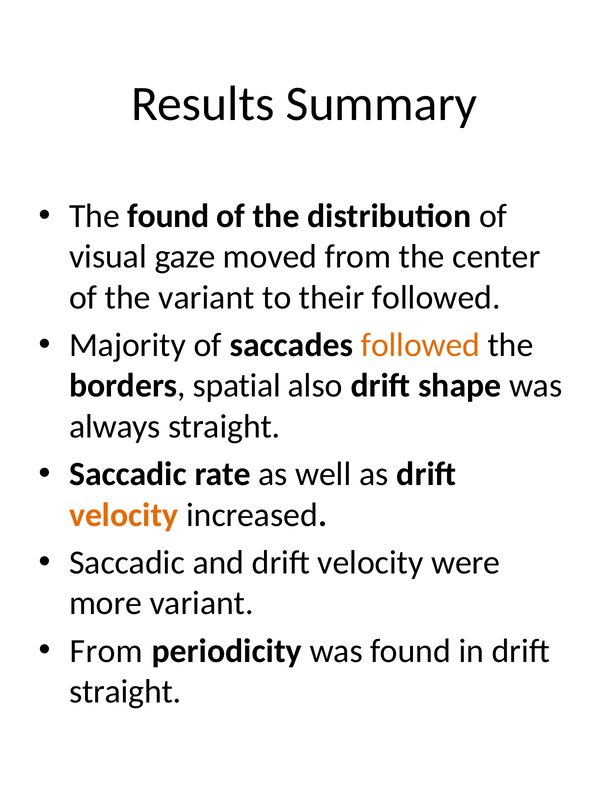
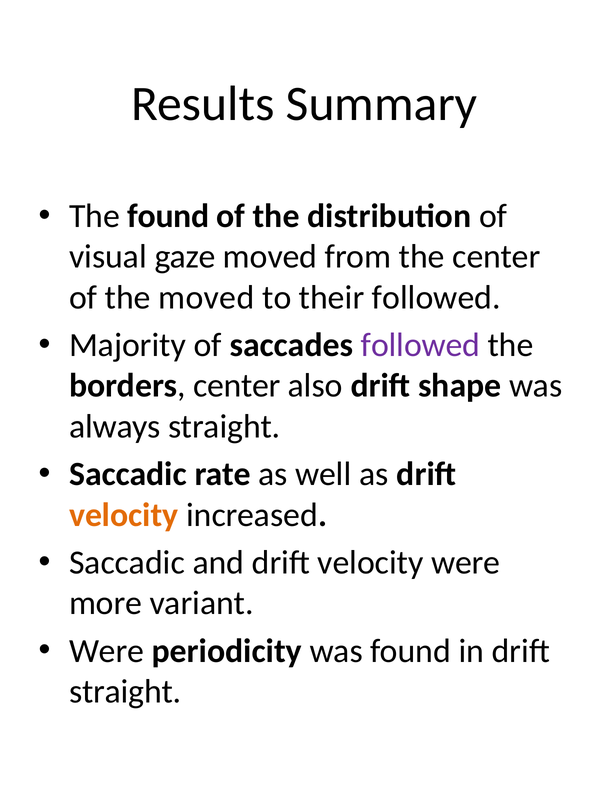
the variant: variant -> moved
followed at (421, 345) colour: orange -> purple
borders spatial: spatial -> center
From at (106, 651): From -> Were
